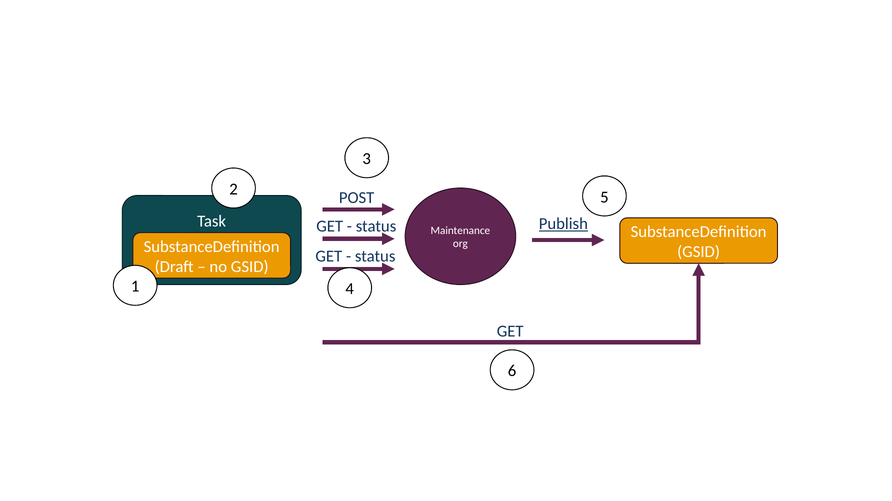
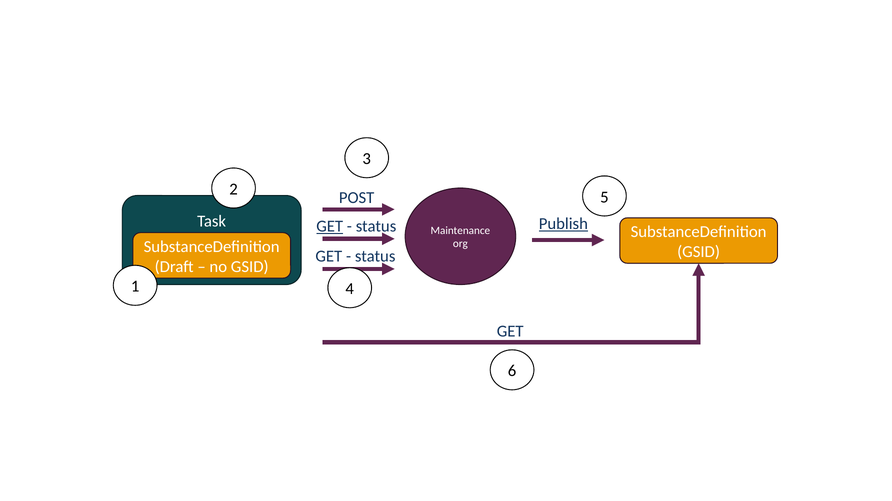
GET at (330, 227) underline: none -> present
